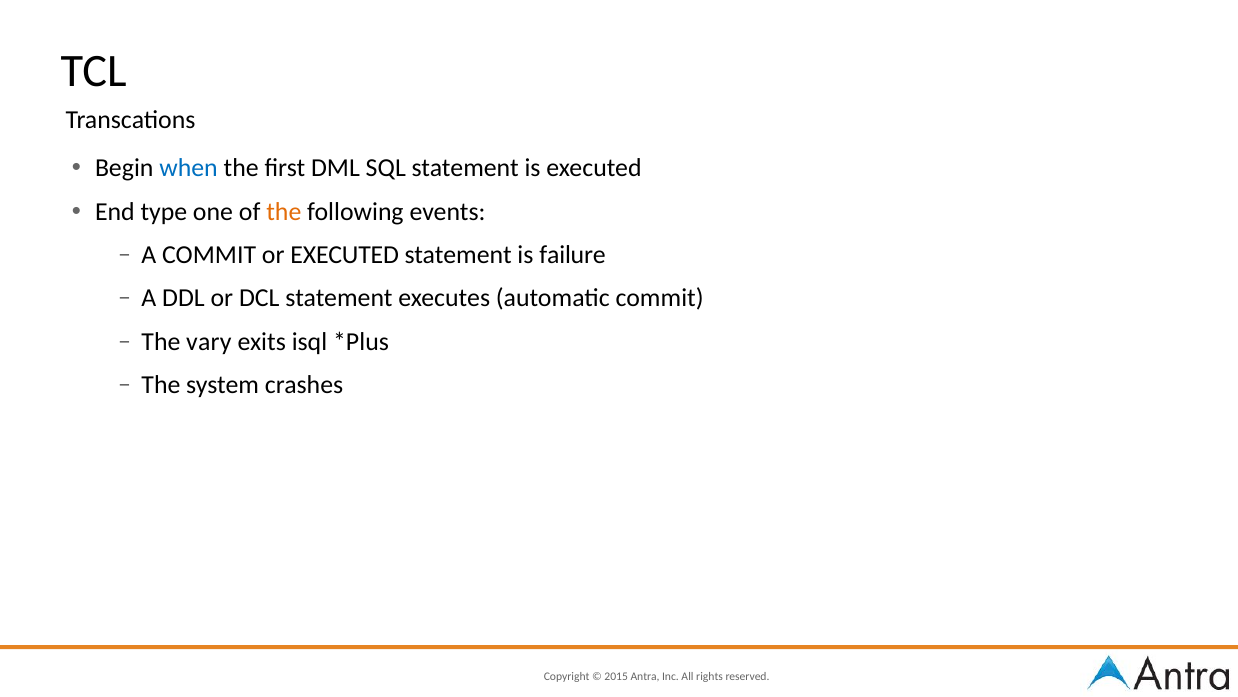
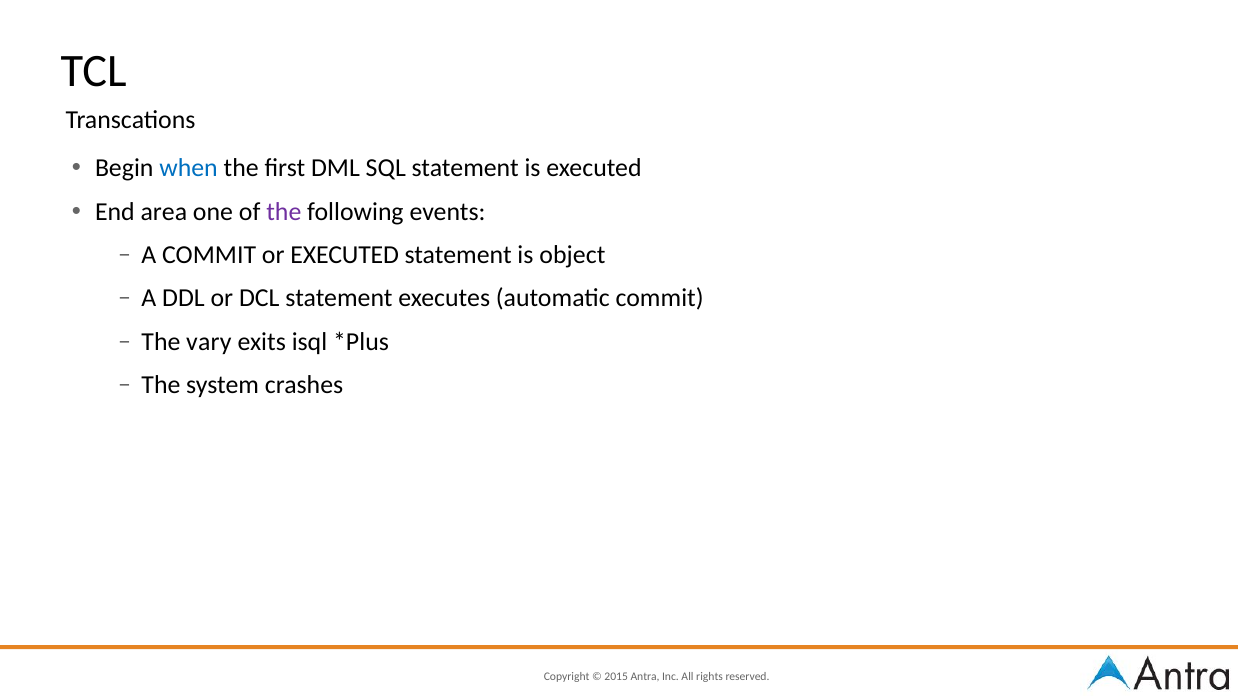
type: type -> area
the at (284, 212) colour: orange -> purple
failure: failure -> object
